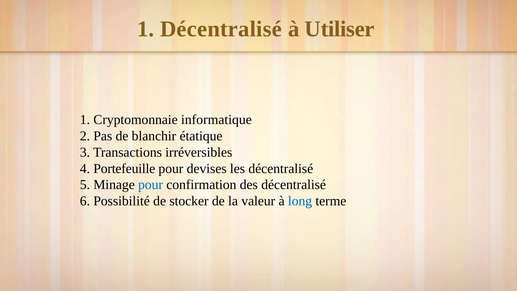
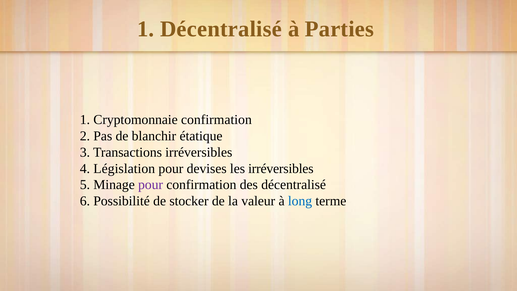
Utiliser: Utiliser -> Parties
Cryptomonnaie informatique: informatique -> confirmation
Portefeuille: Portefeuille -> Législation
les décentralisé: décentralisé -> irréversibles
pour at (151, 185) colour: blue -> purple
